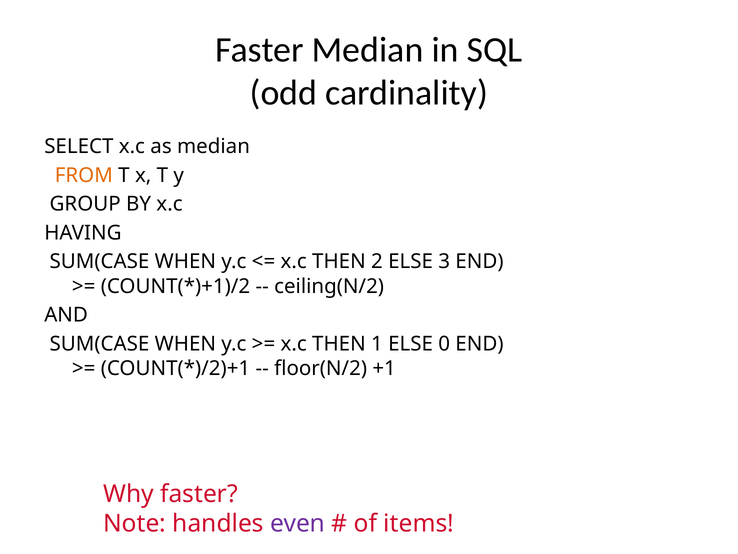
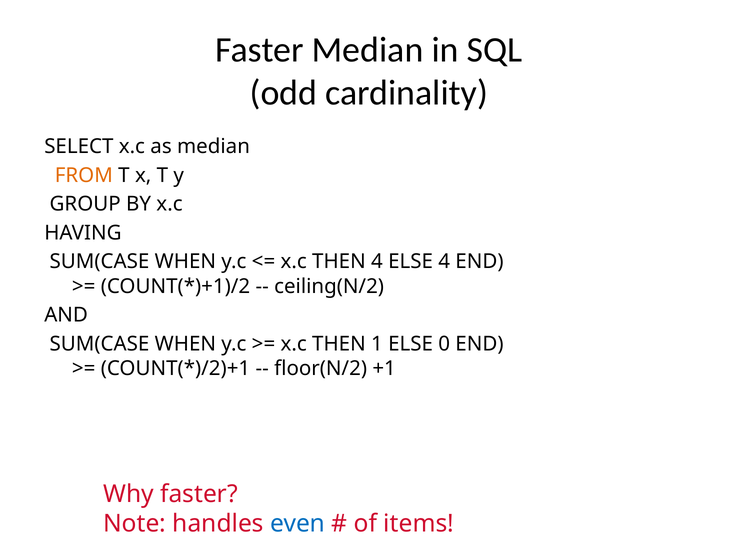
THEN 2: 2 -> 4
ELSE 3: 3 -> 4
even colour: purple -> blue
